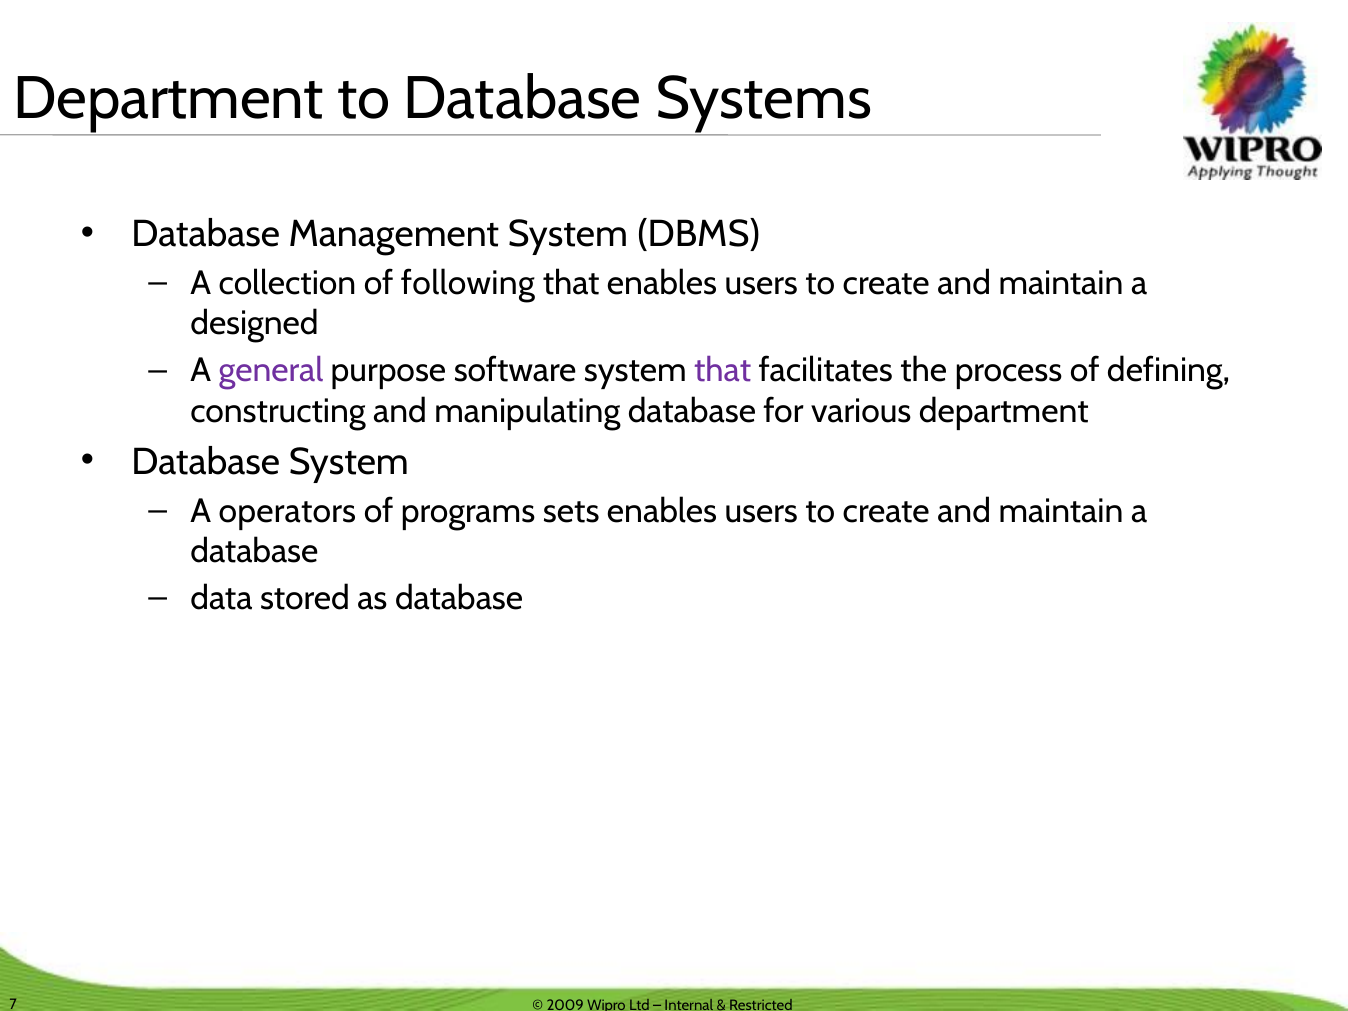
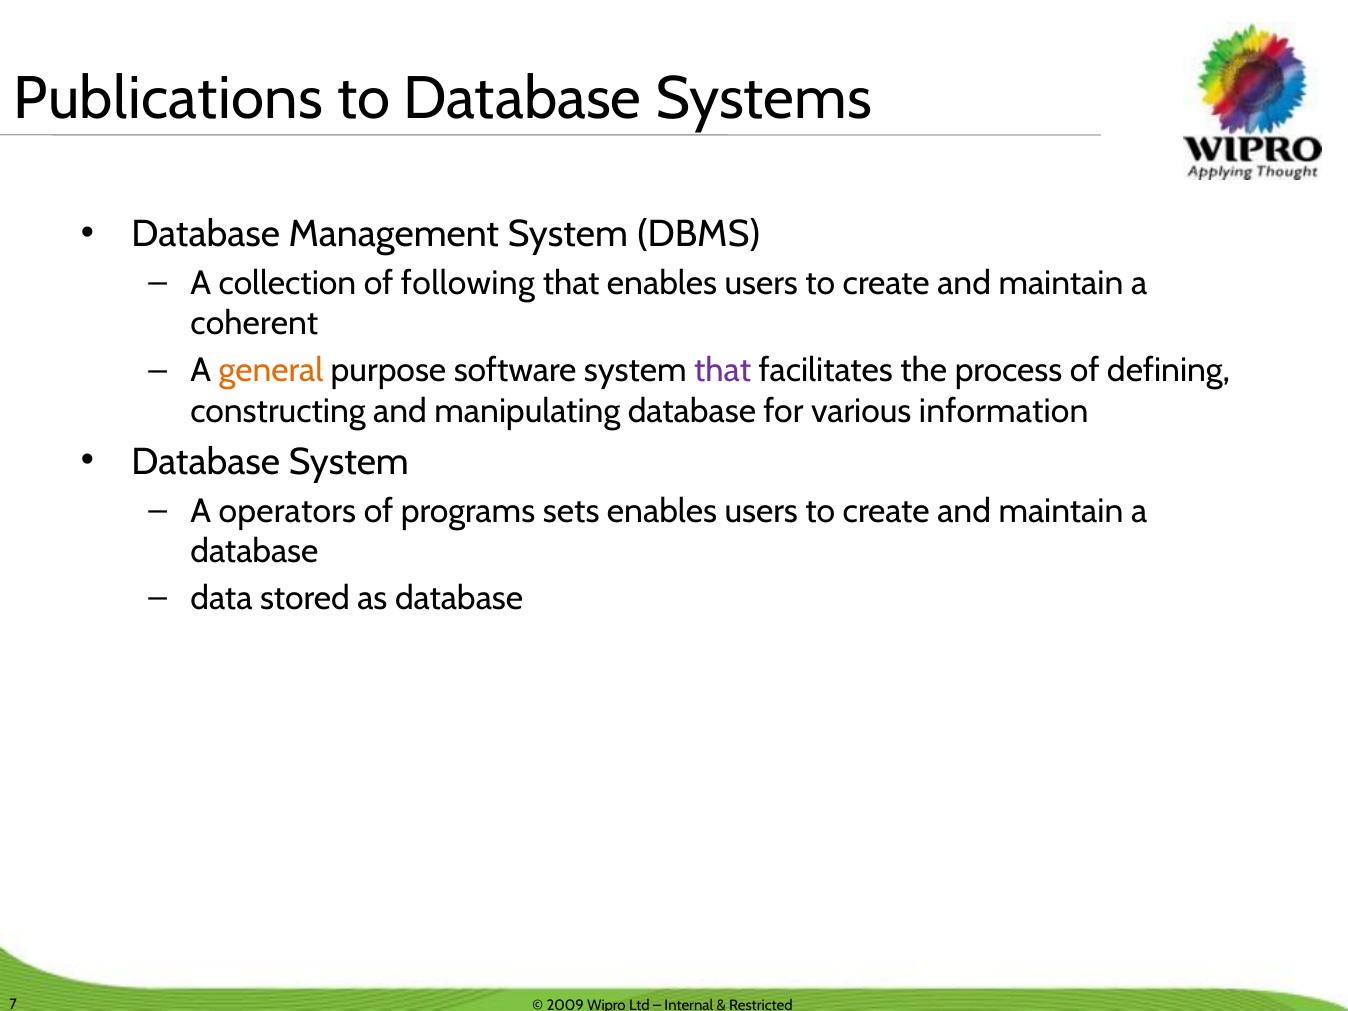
Department at (169, 99): Department -> Publications
designed: designed -> coherent
general colour: purple -> orange
various department: department -> information
